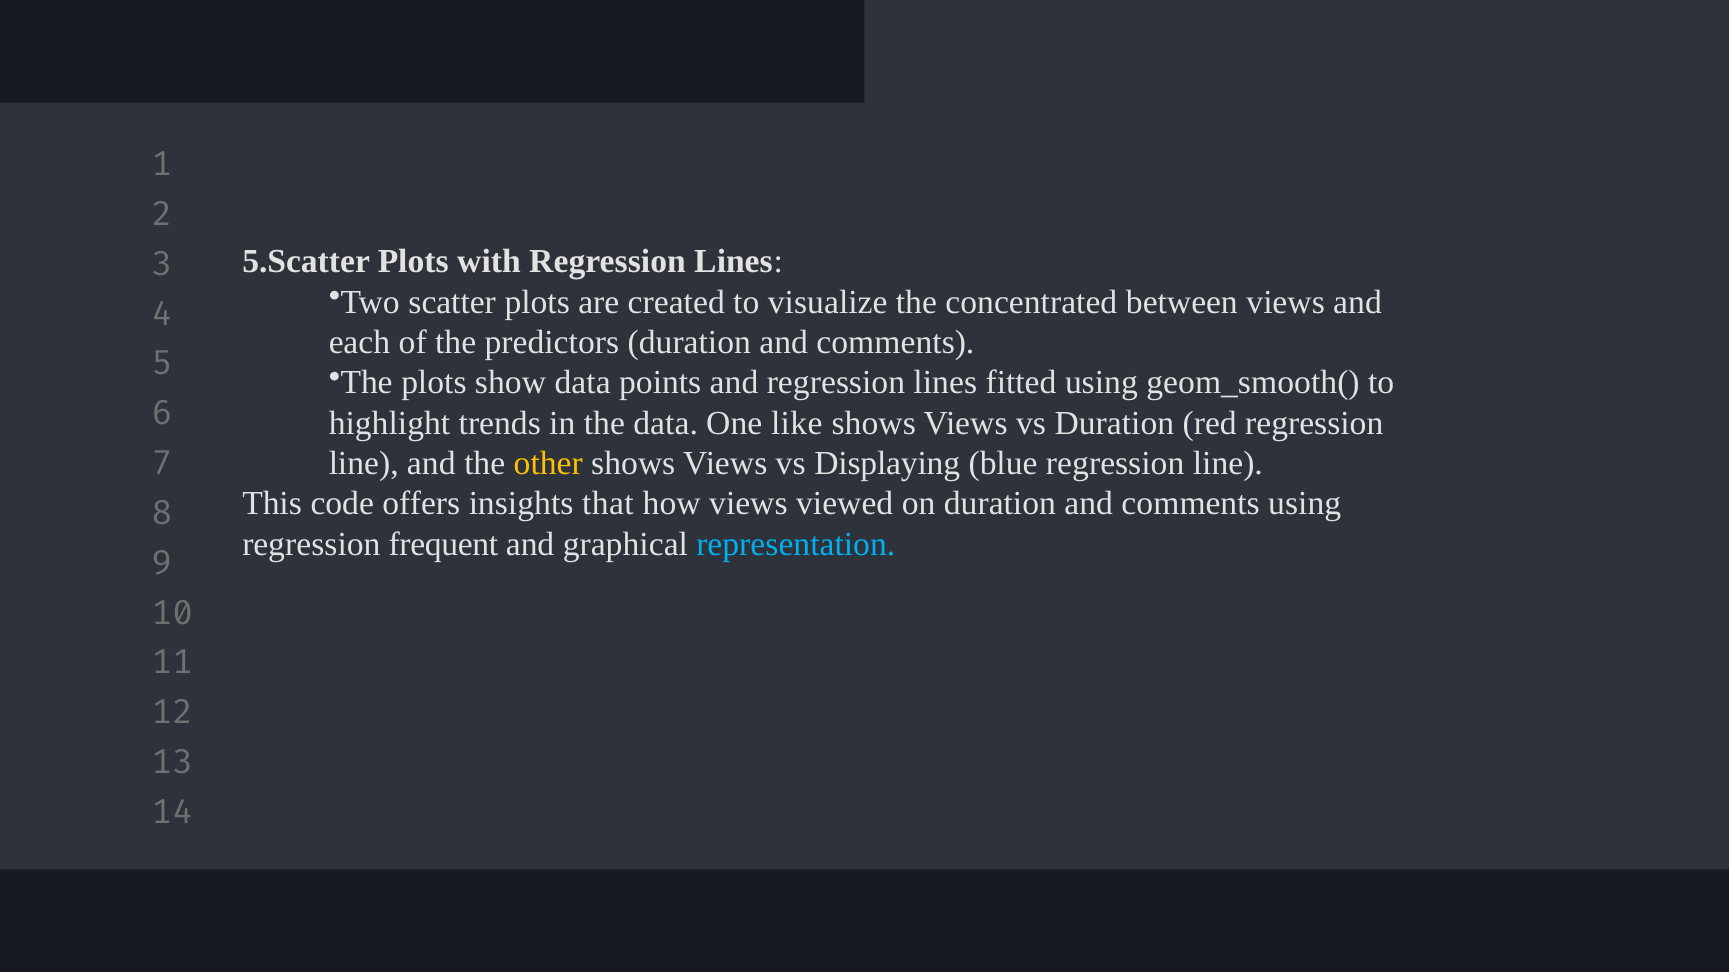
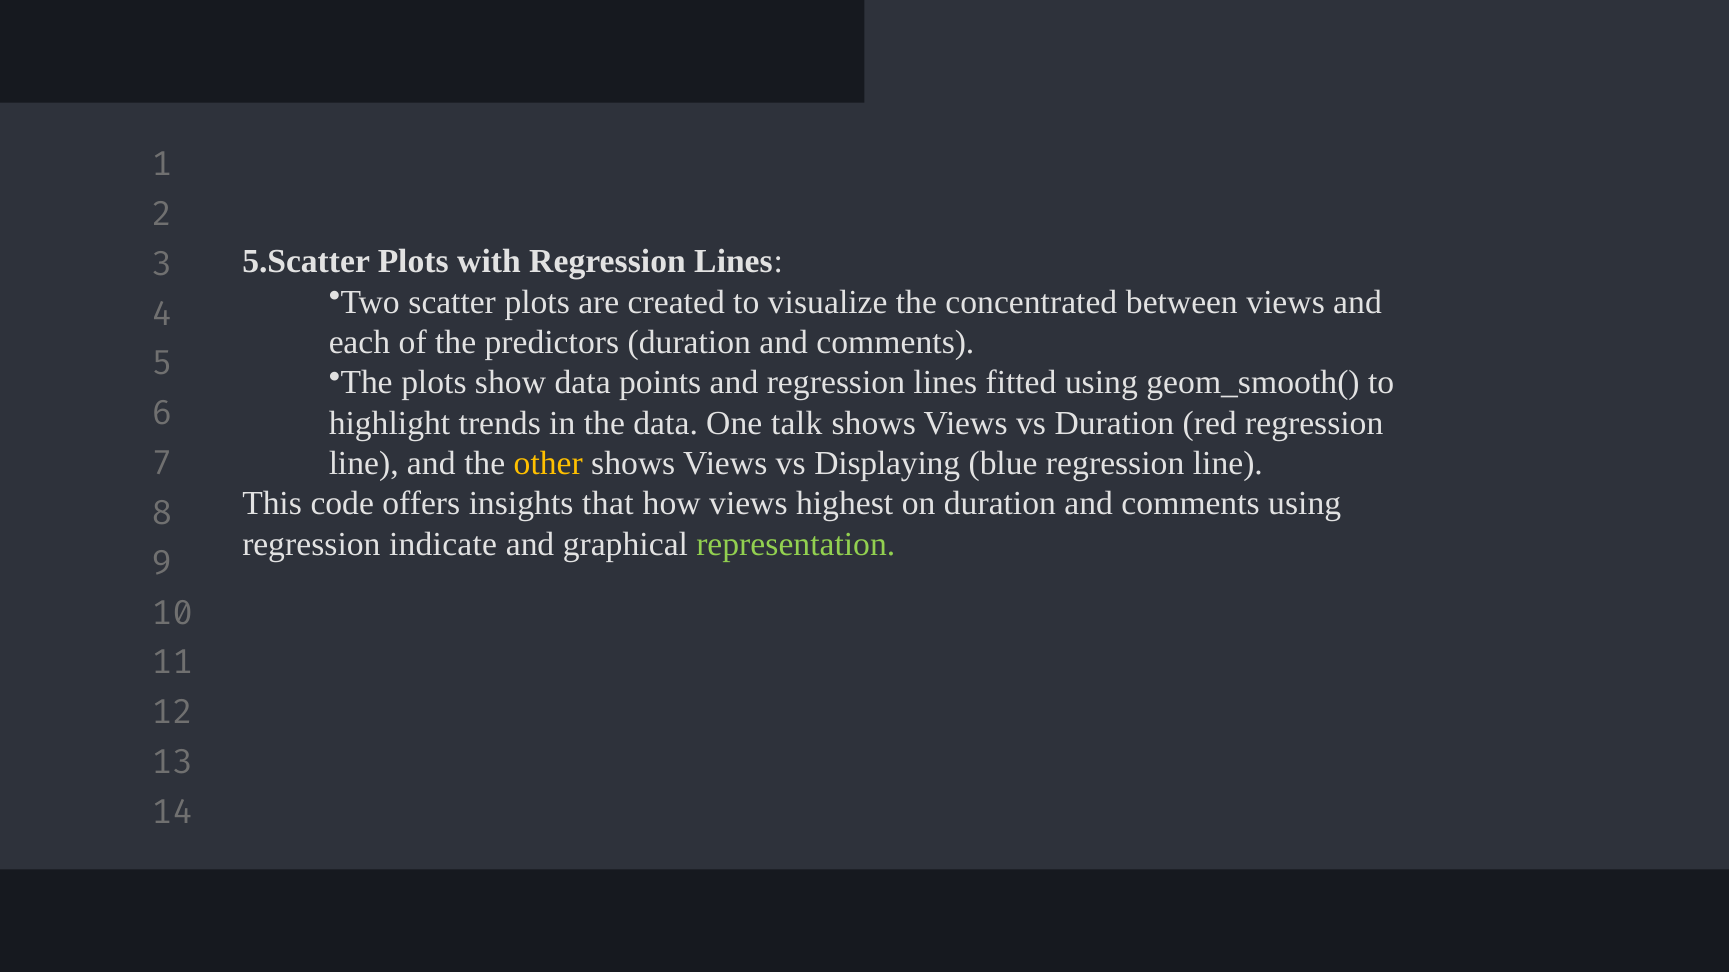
like: like -> talk
viewed: viewed -> highest
frequent: frequent -> indicate
representation colour: light blue -> light green
